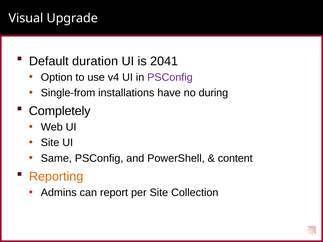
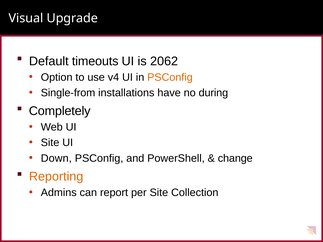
duration: duration -> timeouts
2041: 2041 -> 2062
PSConfig at (170, 77) colour: purple -> orange
Same: Same -> Down
content: content -> change
